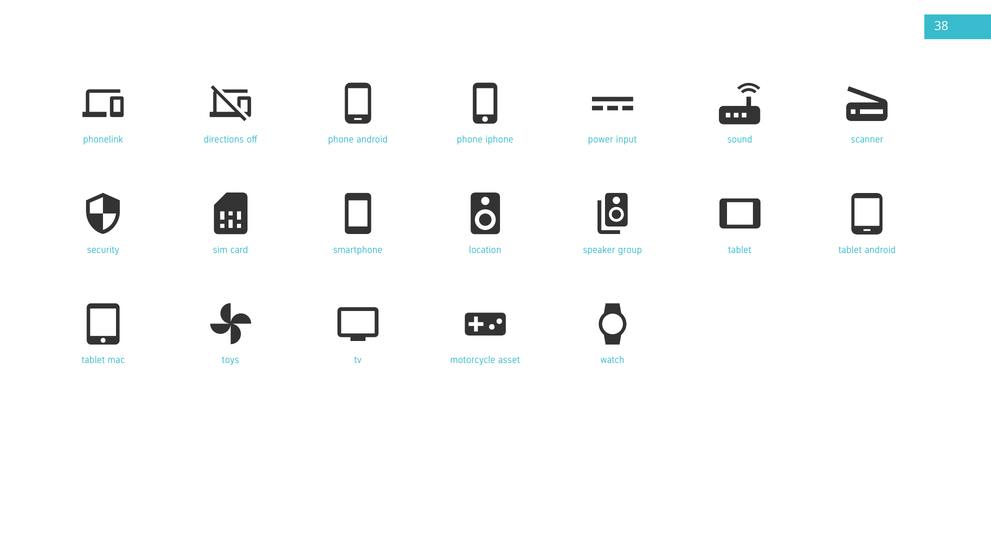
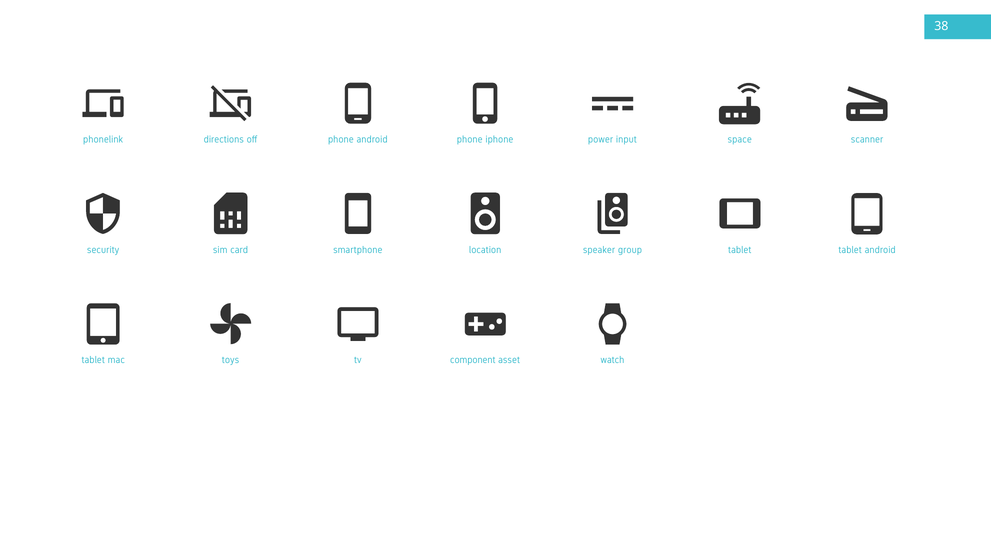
sound: sound -> space
motorcycle: motorcycle -> component
